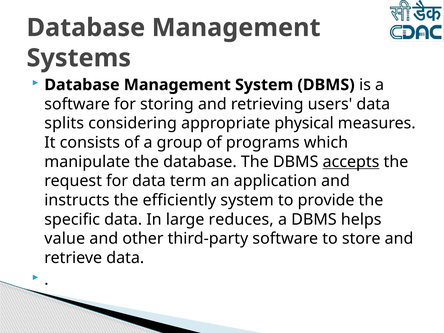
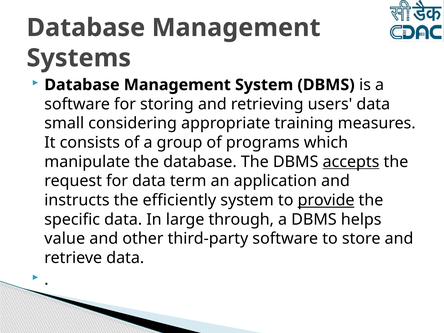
splits: splits -> small
physical: physical -> training
provide underline: none -> present
reduces: reduces -> through
